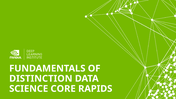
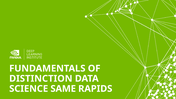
CORE: CORE -> SAME
